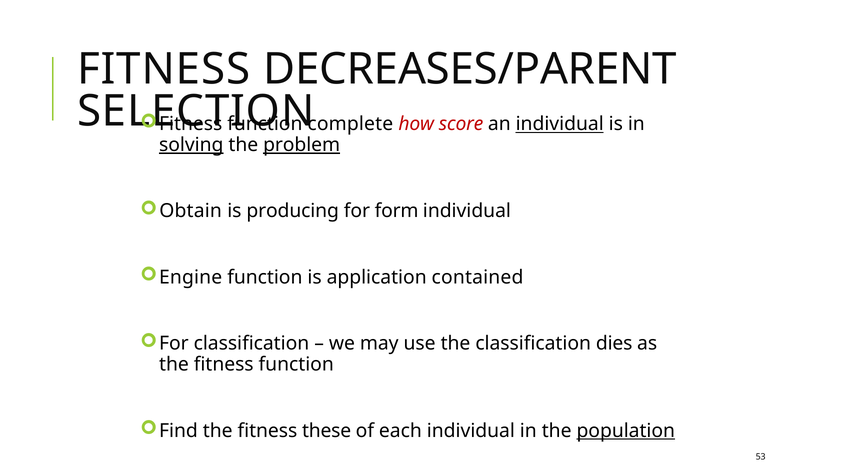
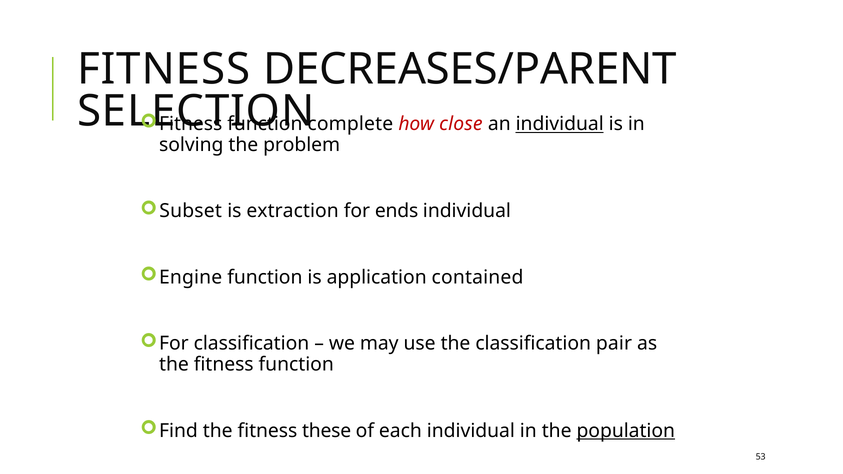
score: score -> close
solving underline: present -> none
problem underline: present -> none
Obtain: Obtain -> Subset
producing: producing -> extraction
form: form -> ends
dies: dies -> pair
